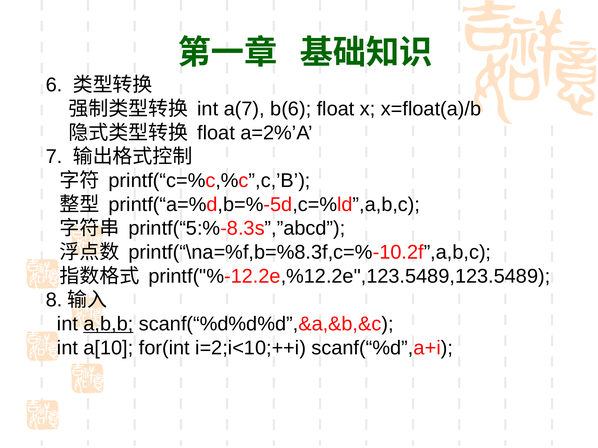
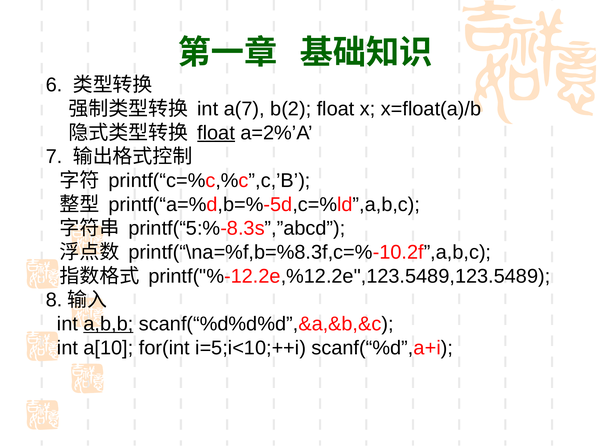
b(6: b(6 -> b(2
float at (216, 133) underline: none -> present
i=2;i<10;++i: i=2;i<10;++i -> i=5;i<10;++i
